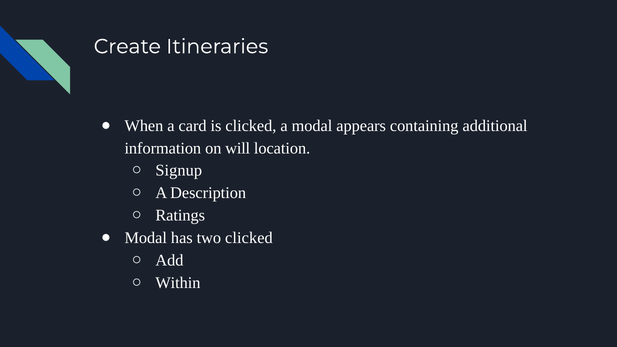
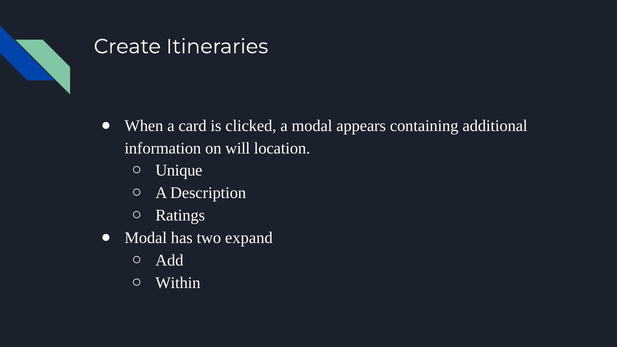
Signup: Signup -> Unique
two clicked: clicked -> expand
